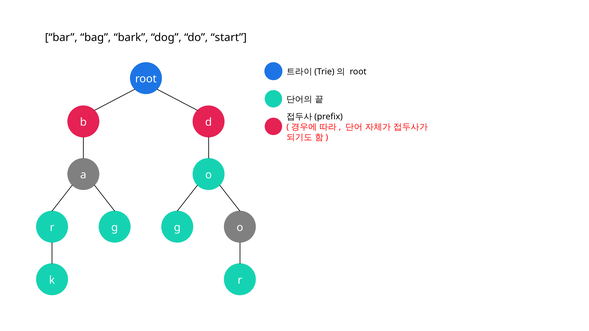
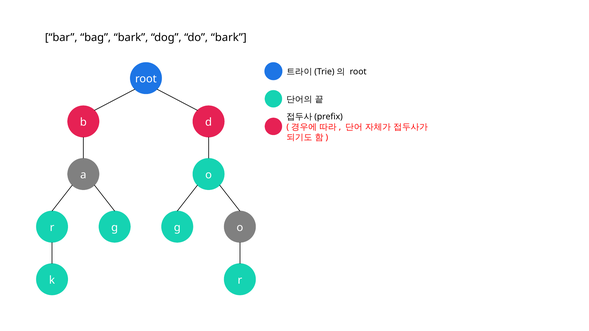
do start: start -> bark
